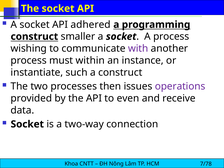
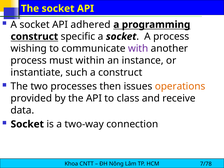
smaller: smaller -> specific
operations colour: purple -> orange
even: even -> class
